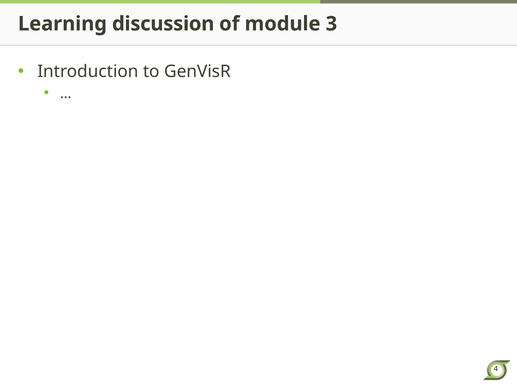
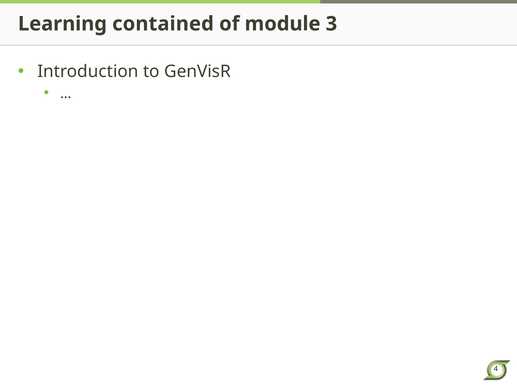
discussion: discussion -> contained
